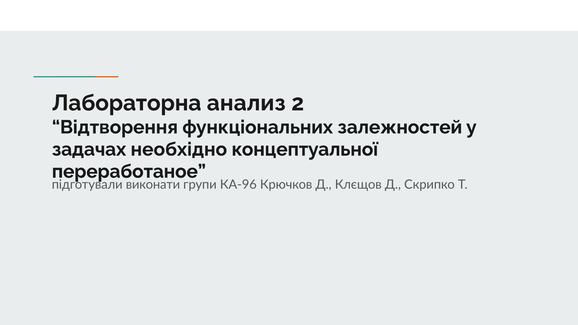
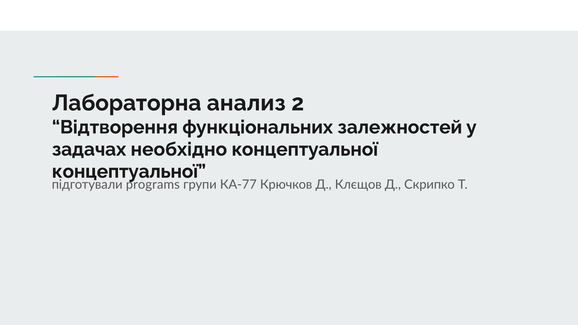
переработаное at (129, 172): переработаное -> концептуальної
виконати: виконати -> programs
КА-96: КА-96 -> КА-77
